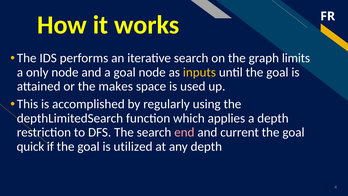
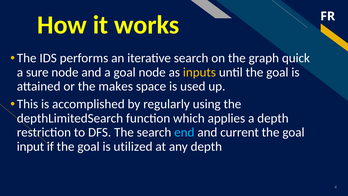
limits: limits -> quick
only: only -> sure
end colour: pink -> light blue
quick: quick -> input
